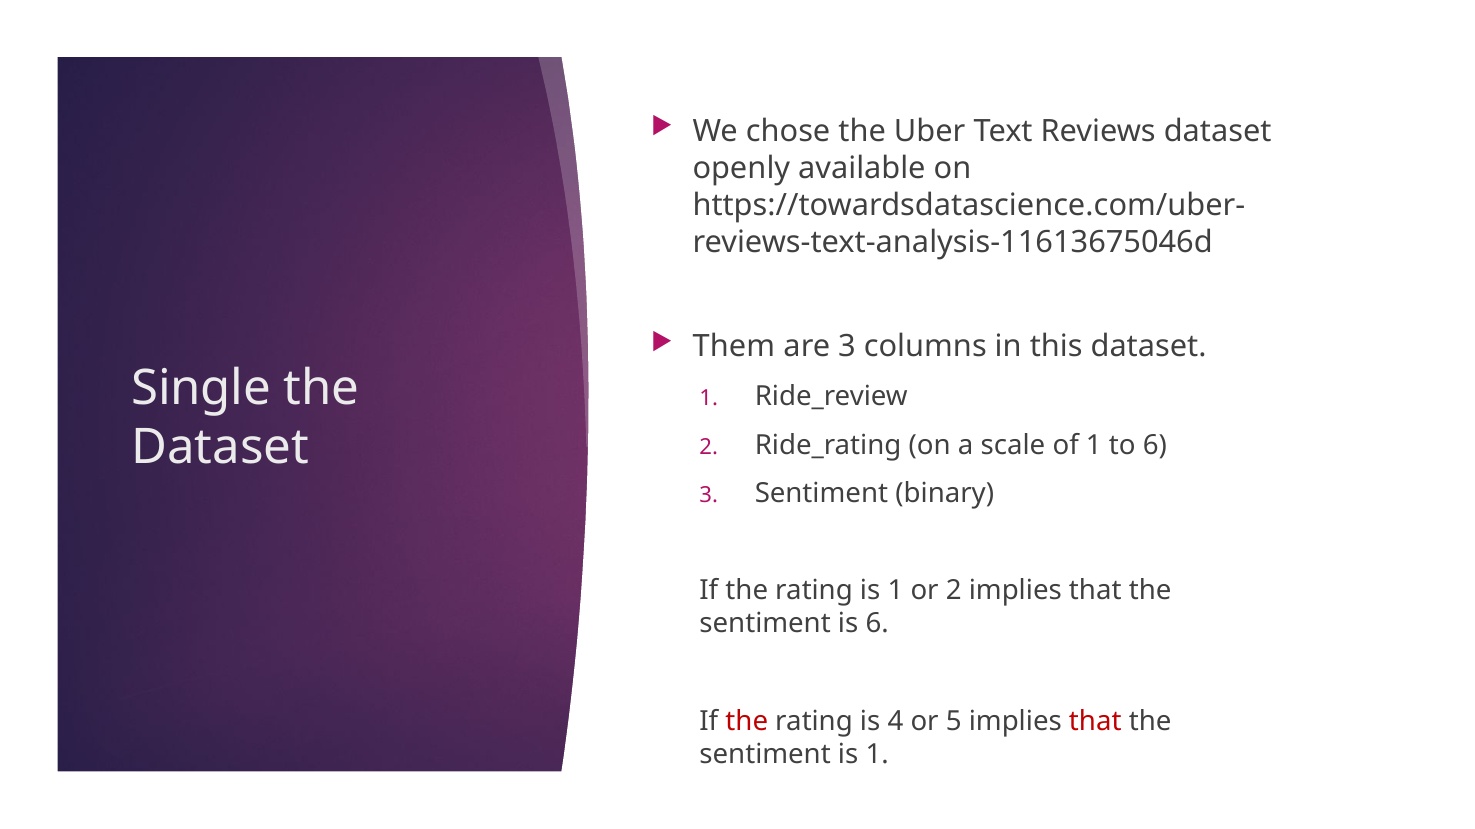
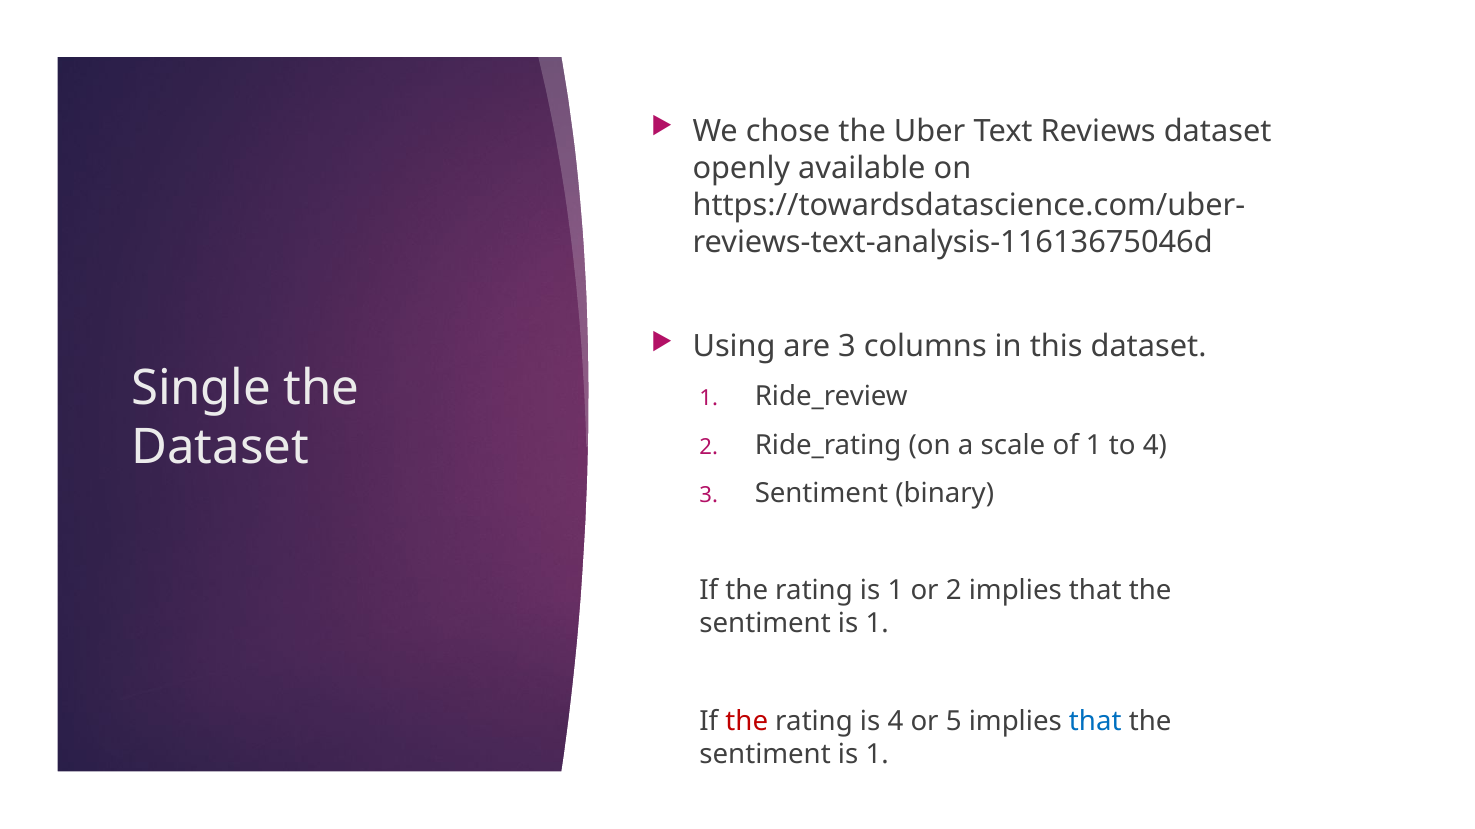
Them: Them -> Using
to 6: 6 -> 4
6 at (877, 624): 6 -> 1
that at (1095, 722) colour: red -> blue
